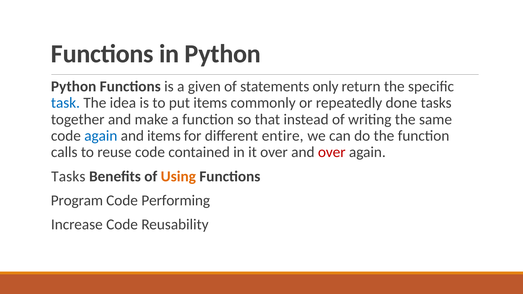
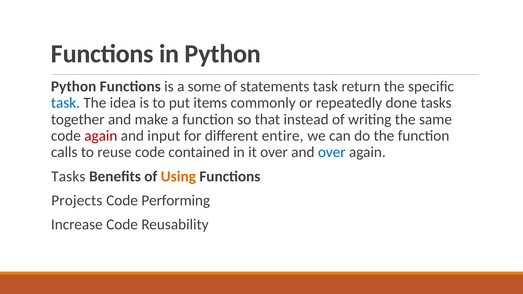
given: given -> some
statements only: only -> task
again at (101, 136) colour: blue -> red
and items: items -> input
over at (332, 152) colour: red -> blue
Program: Program -> Projects
